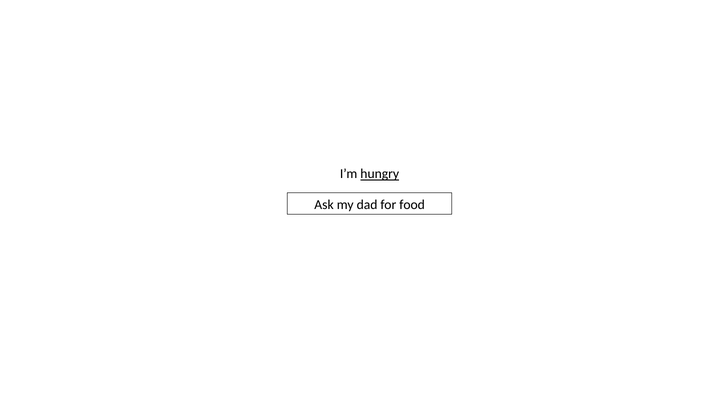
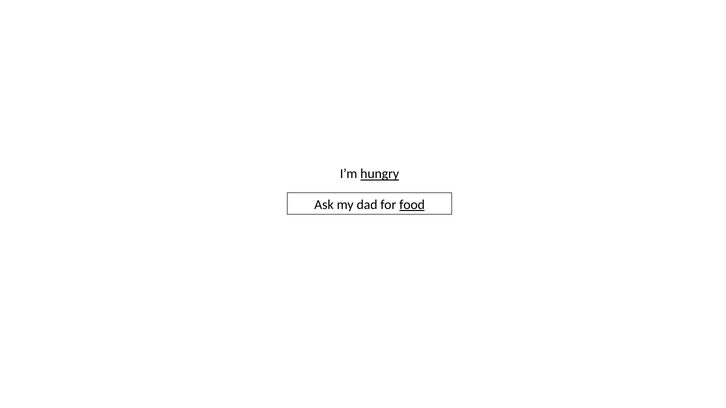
food underline: none -> present
